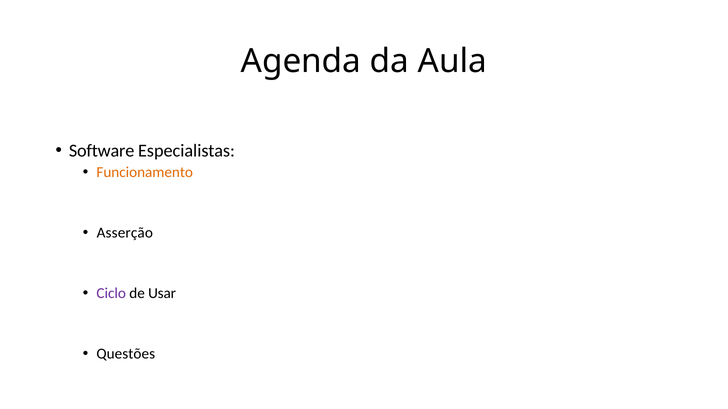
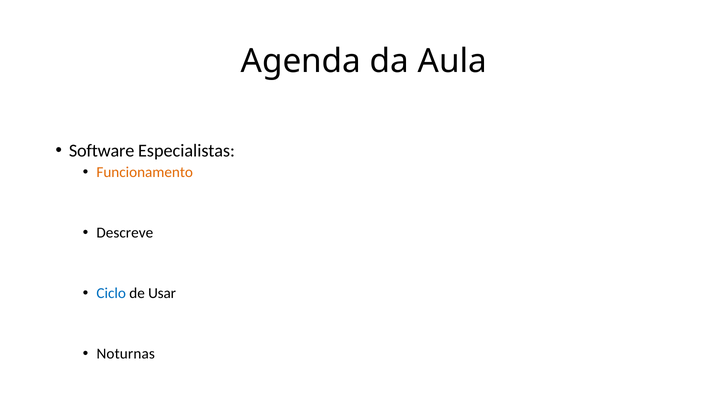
Asserção: Asserção -> Descreve
Ciclo colour: purple -> blue
Questões: Questões -> Noturnas
